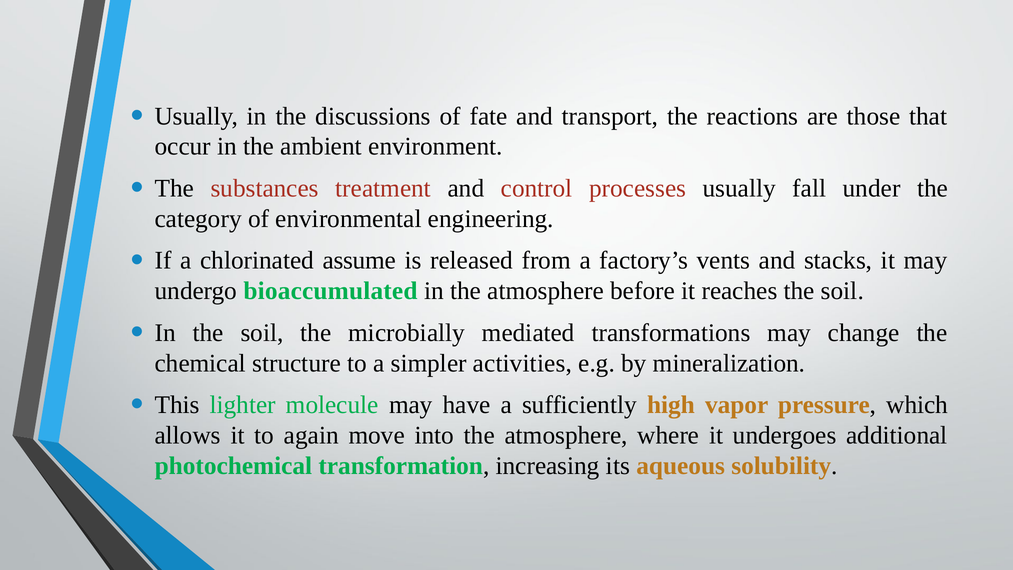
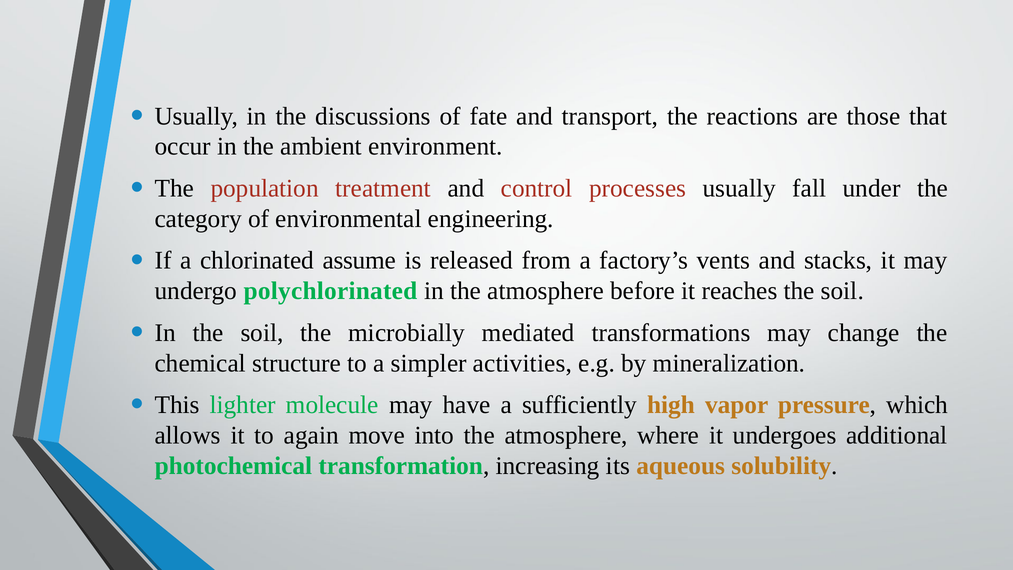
substances: substances -> population
bioaccumulated: bioaccumulated -> polychlorinated
